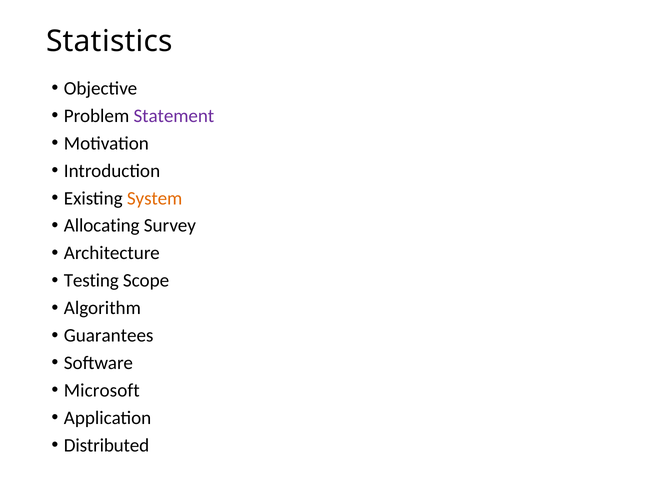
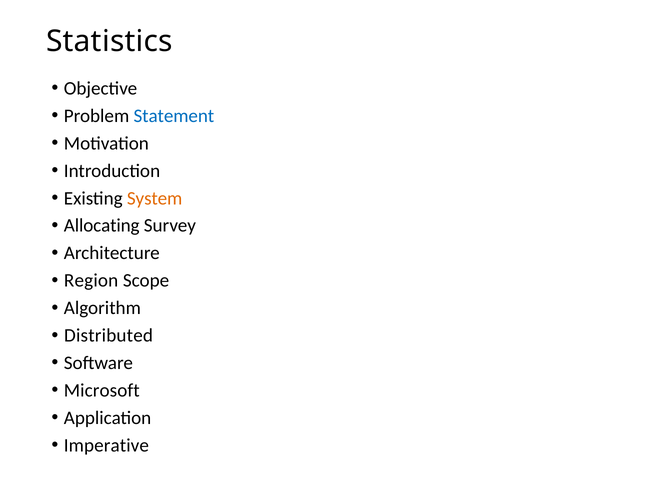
Statement colour: purple -> blue
Testing: Testing -> Region
Guarantees: Guarantees -> Distributed
Distributed: Distributed -> Imperative
